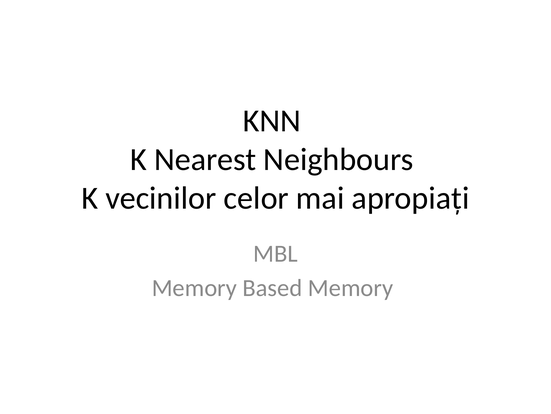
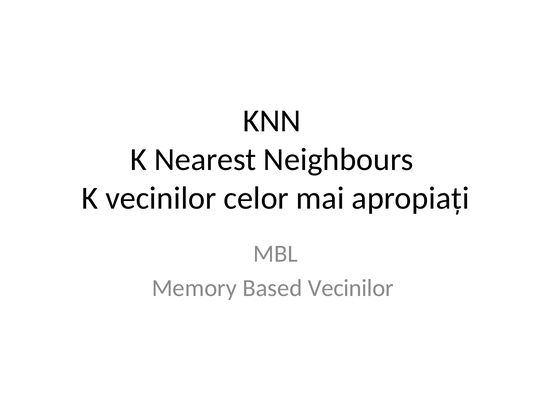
Based Memory: Memory -> Vecinilor
